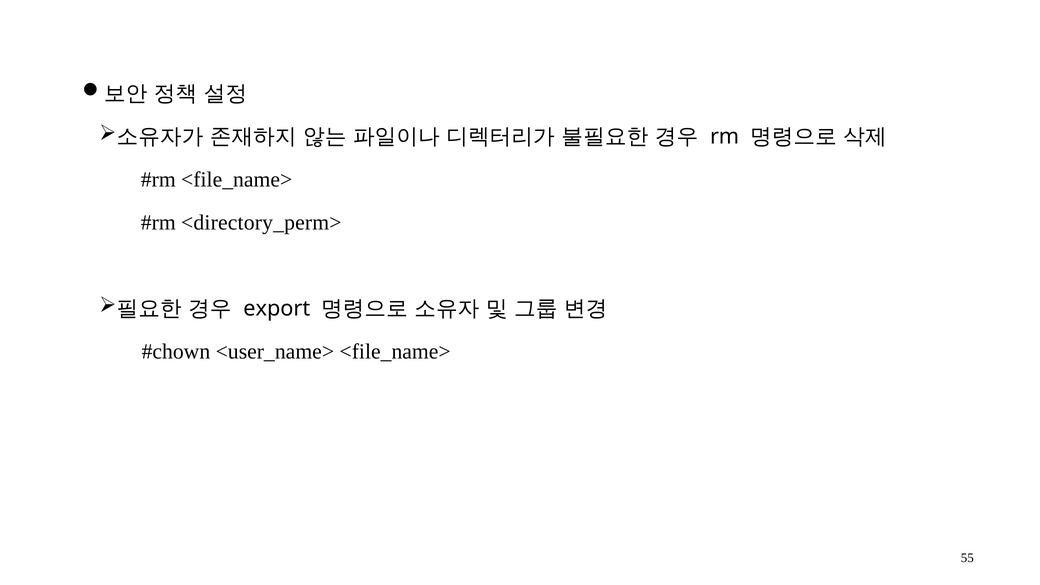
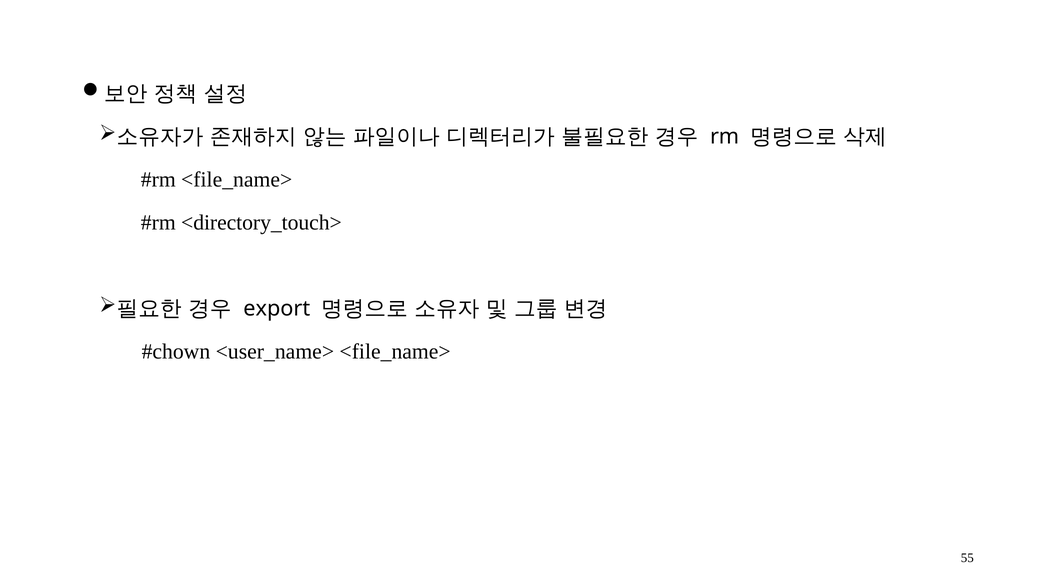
<directory_perm>: <directory_perm> -> <directory_touch>
